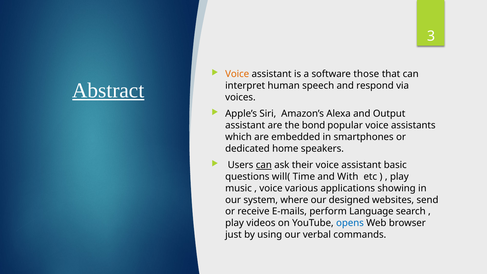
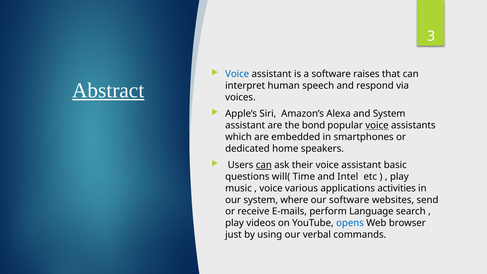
Voice at (237, 74) colour: orange -> blue
those: those -> raises
and Output: Output -> System
voice at (377, 125) underline: none -> present
With: With -> Intel
showing: showing -> activities
our designed: designed -> software
